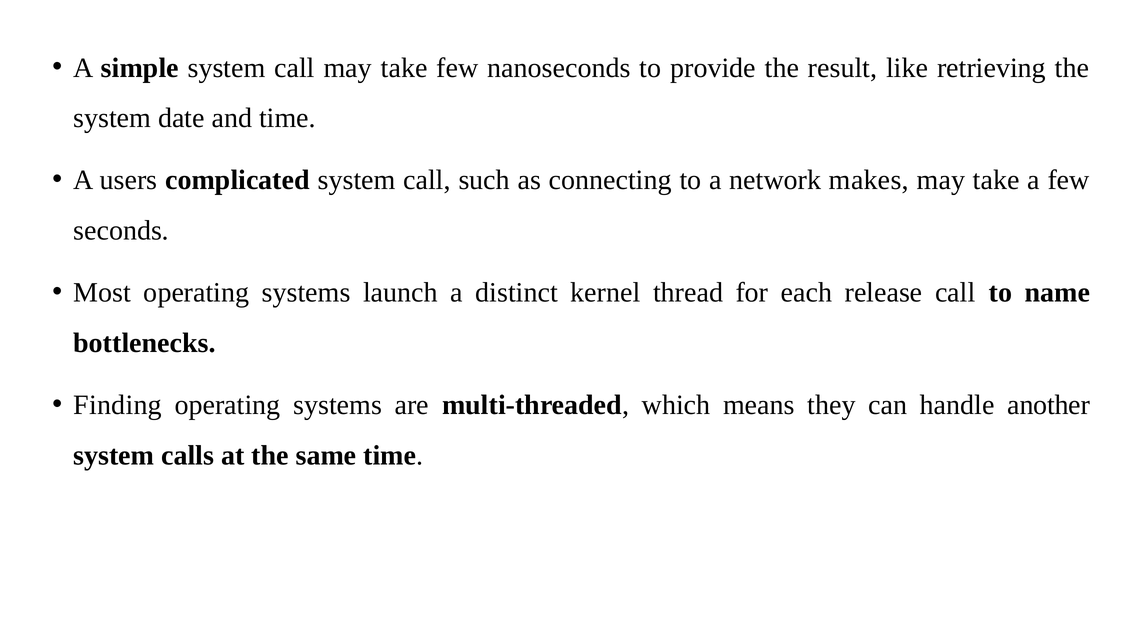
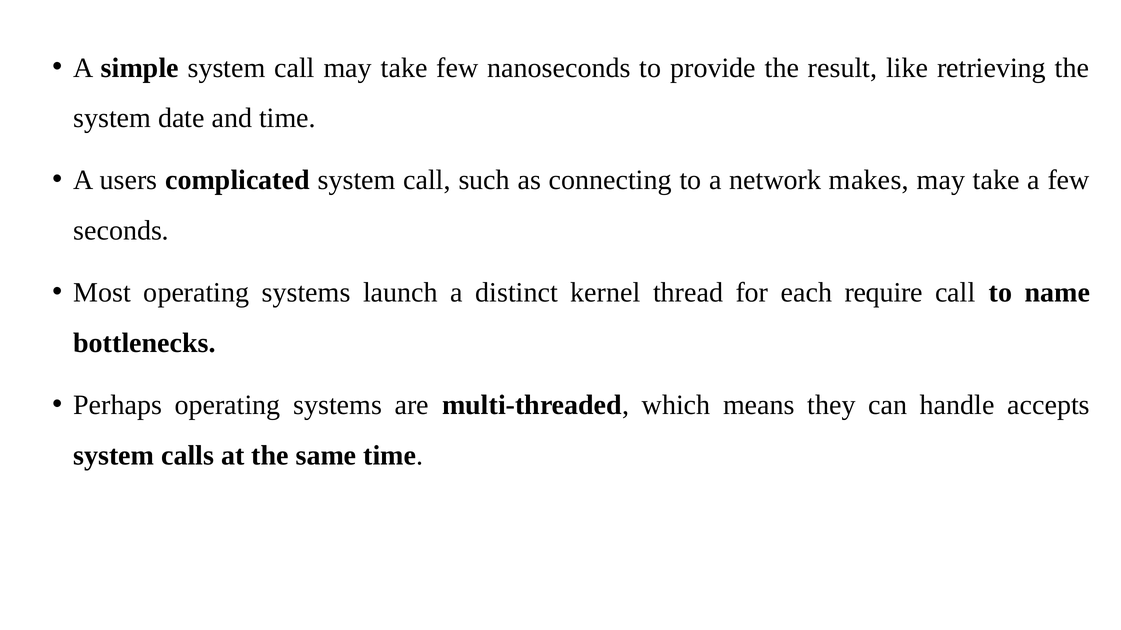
release: release -> require
Finding: Finding -> Perhaps
another: another -> accepts
